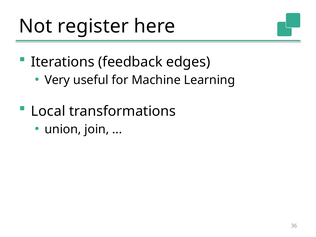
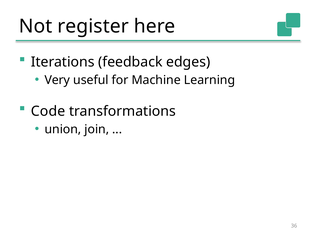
Local: Local -> Code
